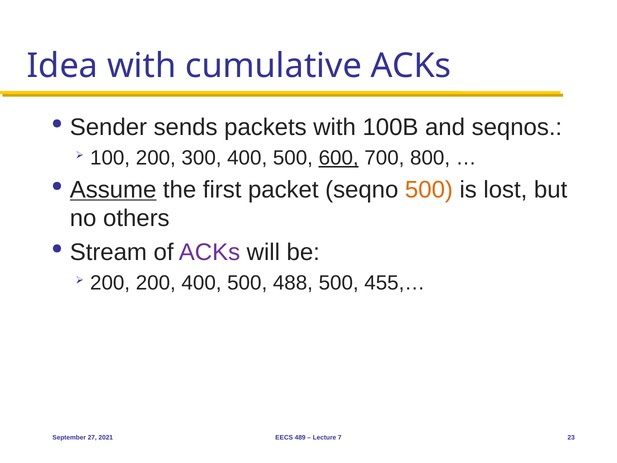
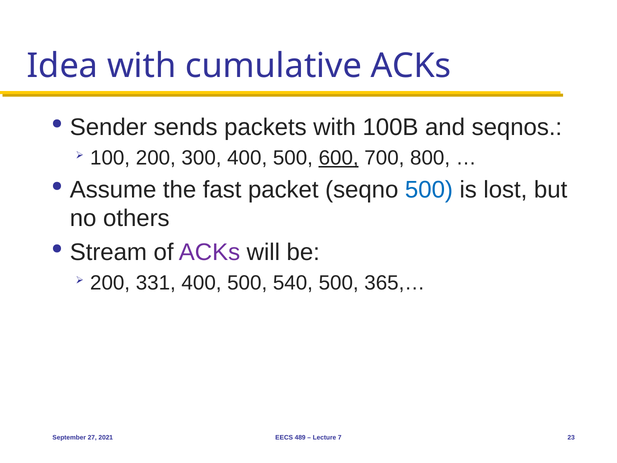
Assume underline: present -> none
first: first -> fast
500 at (429, 190) colour: orange -> blue
200 200: 200 -> 331
488: 488 -> 540
455,…: 455,… -> 365,…
